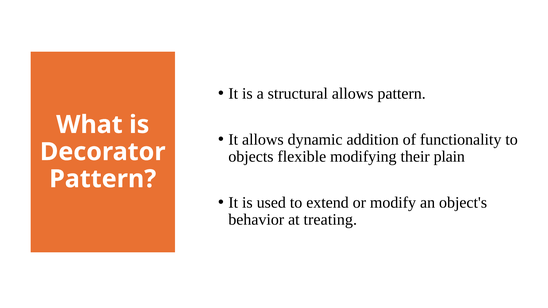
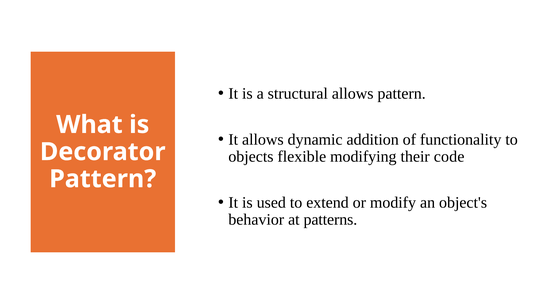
plain: plain -> code
treating: treating -> patterns
